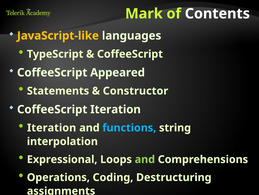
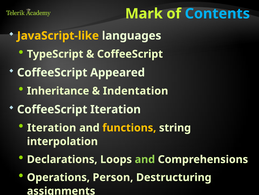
Contents colour: white -> light blue
Statements at (58, 91): Statements -> Inheritance
Constructor: Constructor -> Indentation
functions colour: light blue -> yellow
Expressional: Expressional -> Declarations
Coding: Coding -> Person
